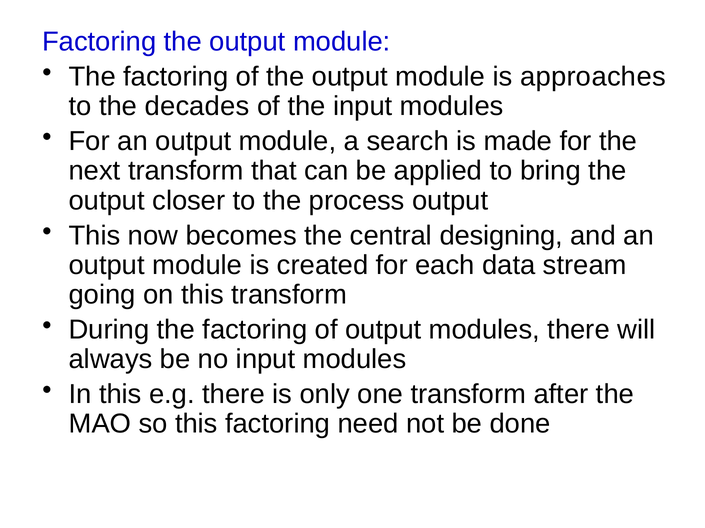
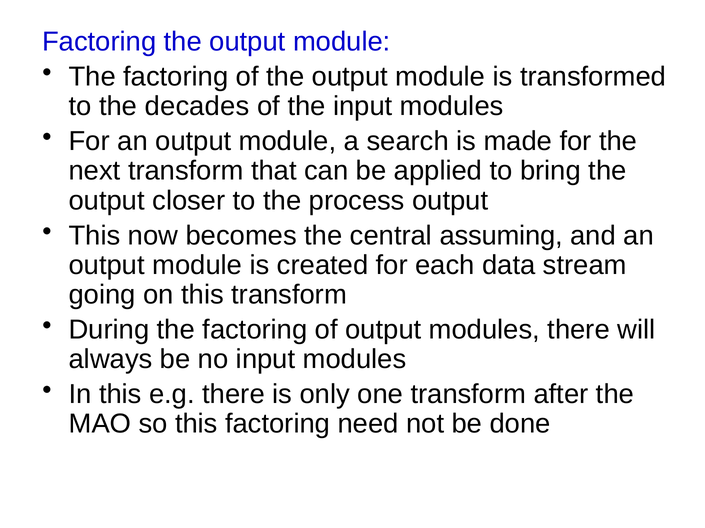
approaches: approaches -> transformed
designing: designing -> assuming
